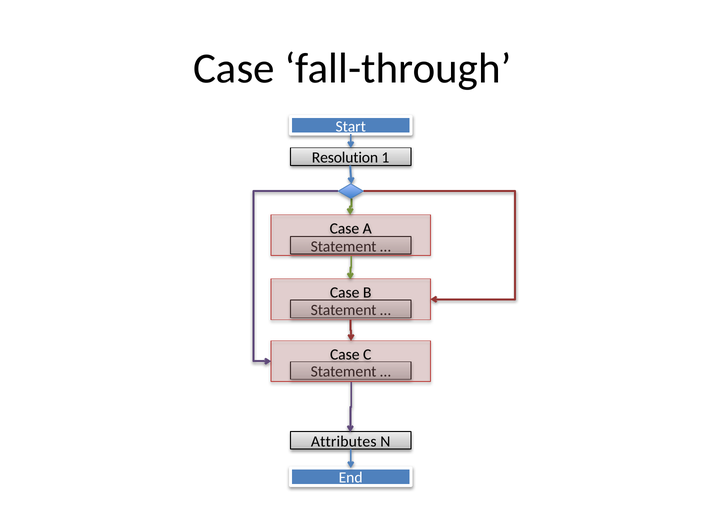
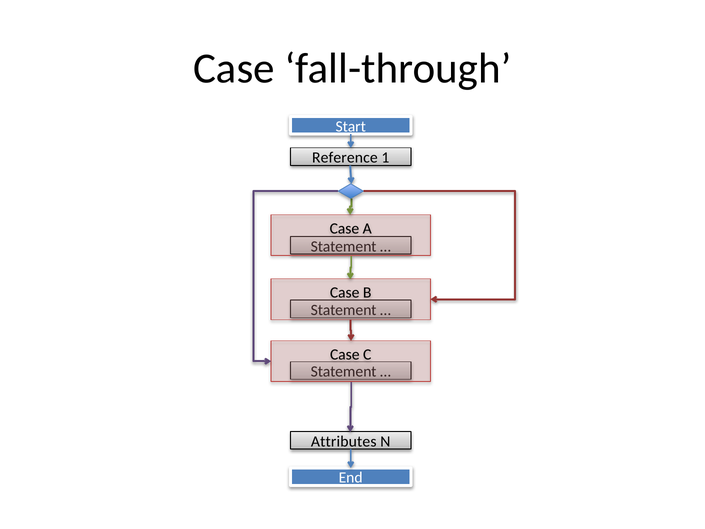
Resolution: Resolution -> Reference
